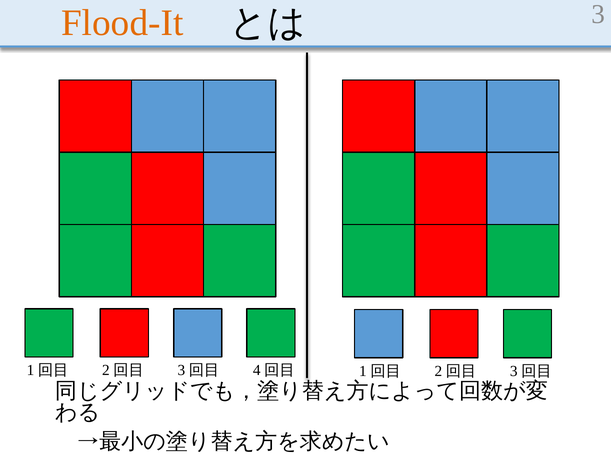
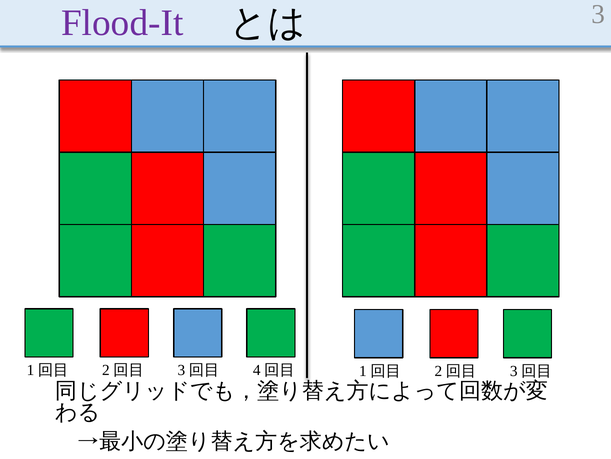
Flood-It colour: orange -> purple
